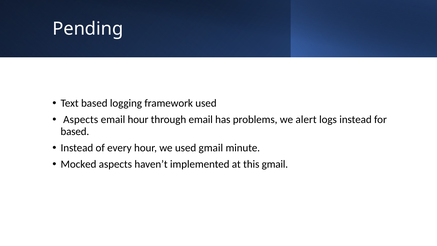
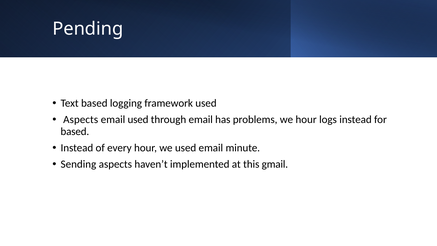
email hour: hour -> used
we alert: alert -> hour
used gmail: gmail -> email
Mocked: Mocked -> Sending
